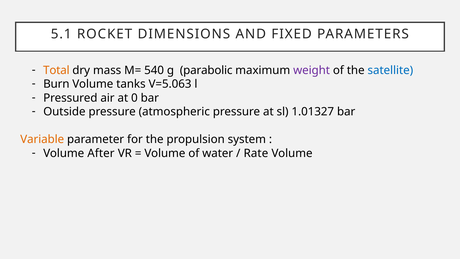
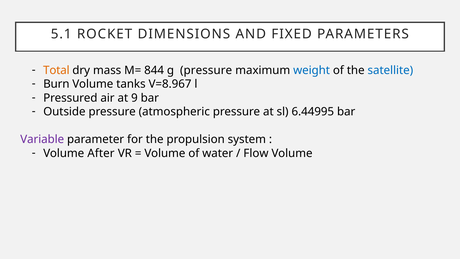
540: 540 -> 844
g parabolic: parabolic -> pressure
weight colour: purple -> blue
V=5.063: V=5.063 -> V=8.967
0: 0 -> 9
1.01327: 1.01327 -> 6.44995
Variable colour: orange -> purple
Rate: Rate -> Flow
